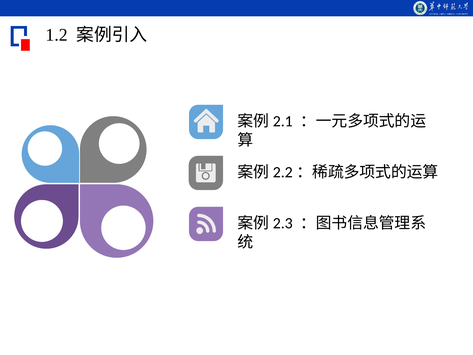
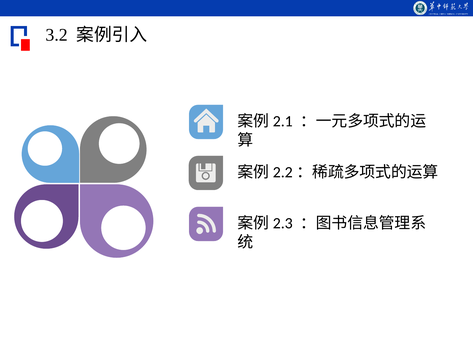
1.2: 1.2 -> 3.2
